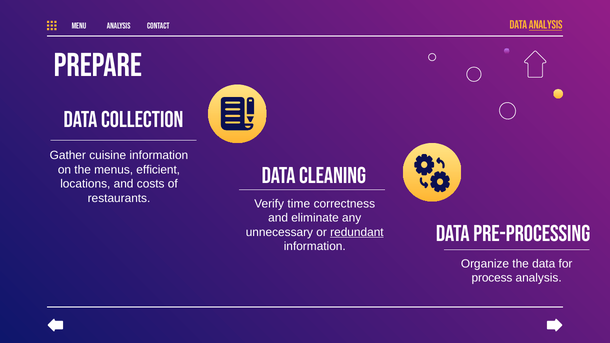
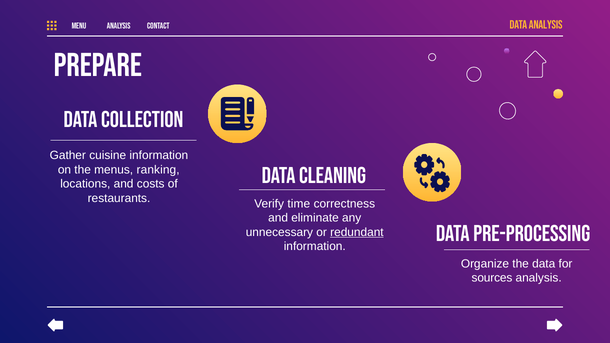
ANALYSIS at (546, 25) underline: present -> none
efficient: efficient -> ranking
process: process -> sources
